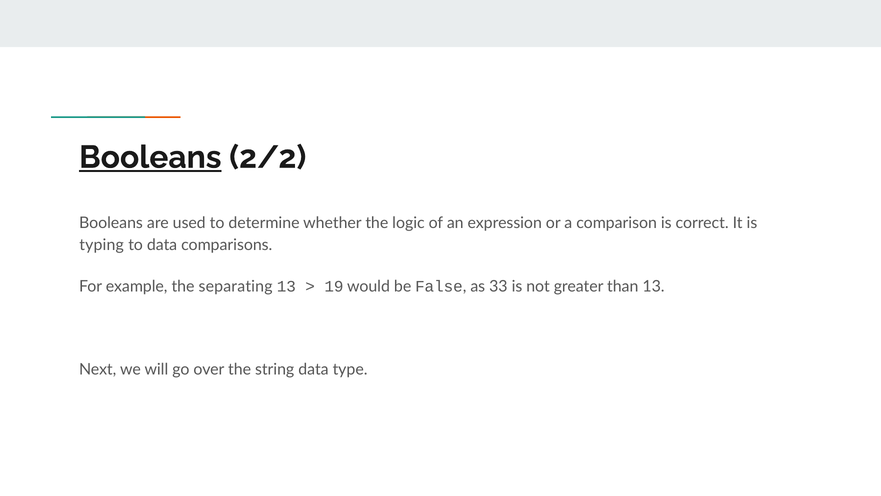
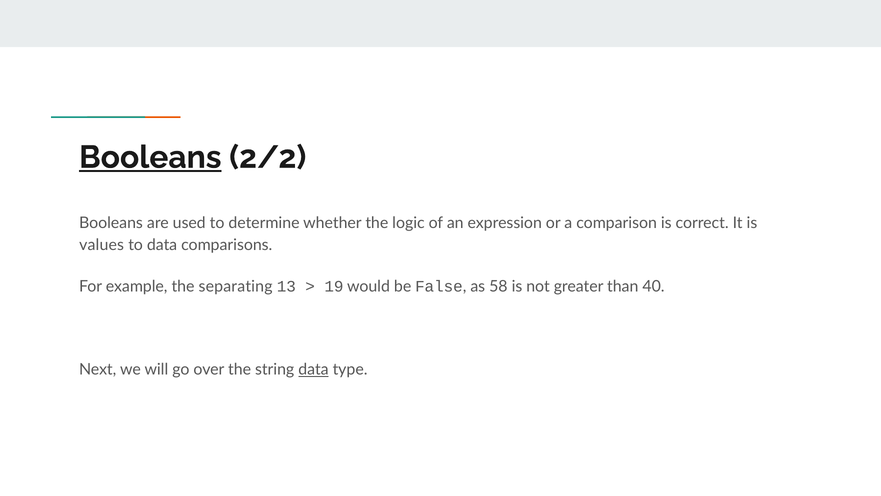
typing: typing -> values
33: 33 -> 58
than 13: 13 -> 40
data at (313, 369) underline: none -> present
